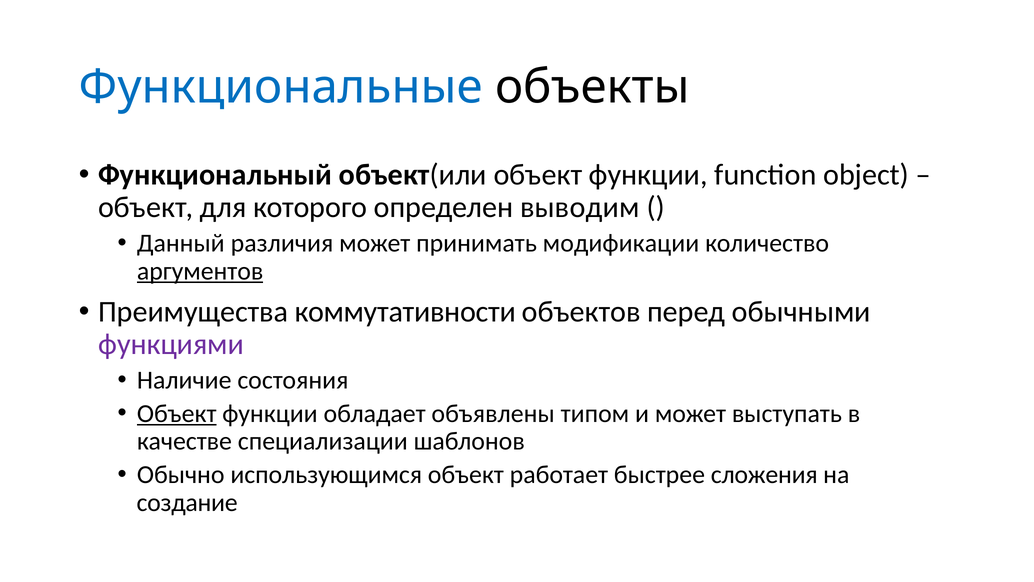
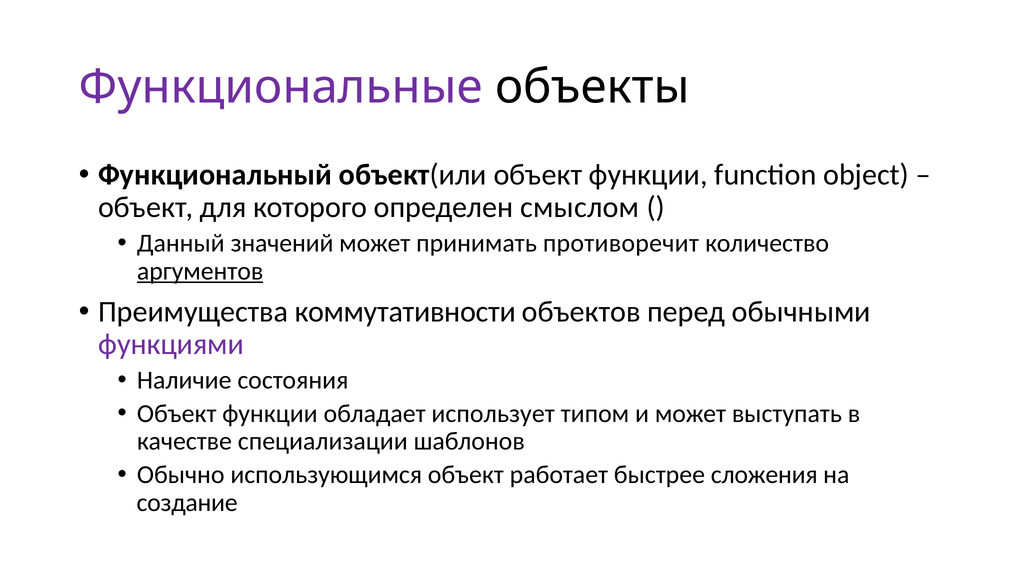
Функциональные colour: blue -> purple
выводим: выводим -> смыслом
различия: различия -> значений
модификации: модификации -> противоречит
Объект at (177, 413) underline: present -> none
объявлены: объявлены -> использует
